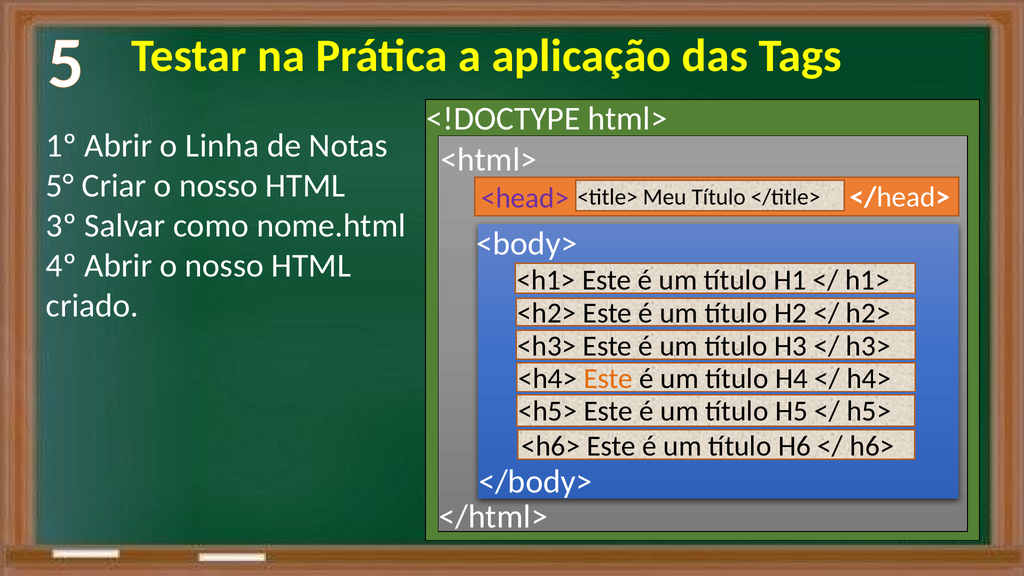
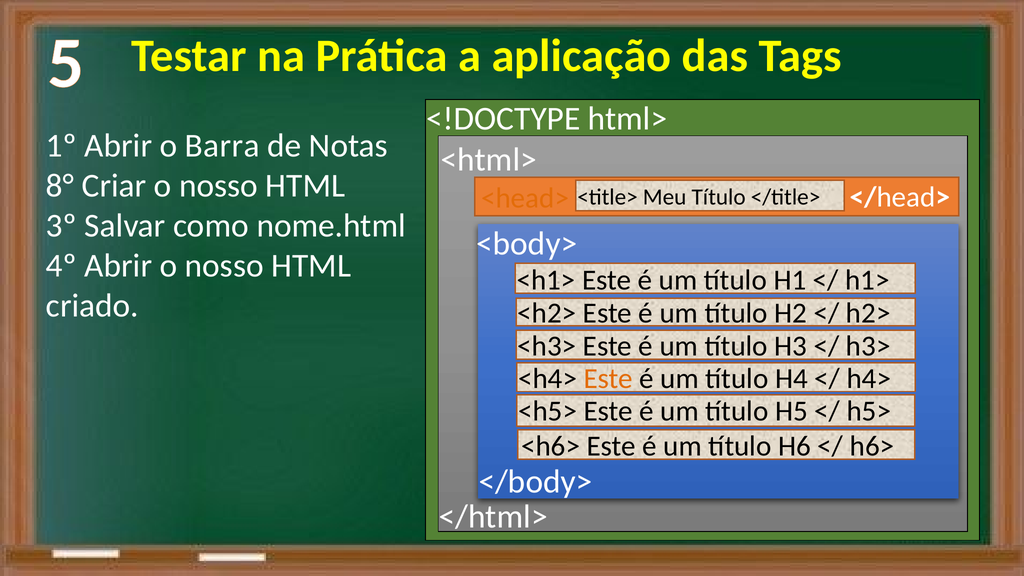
Linha: Linha -> Barra
5°: 5° -> 8°
<head> colour: purple -> orange
